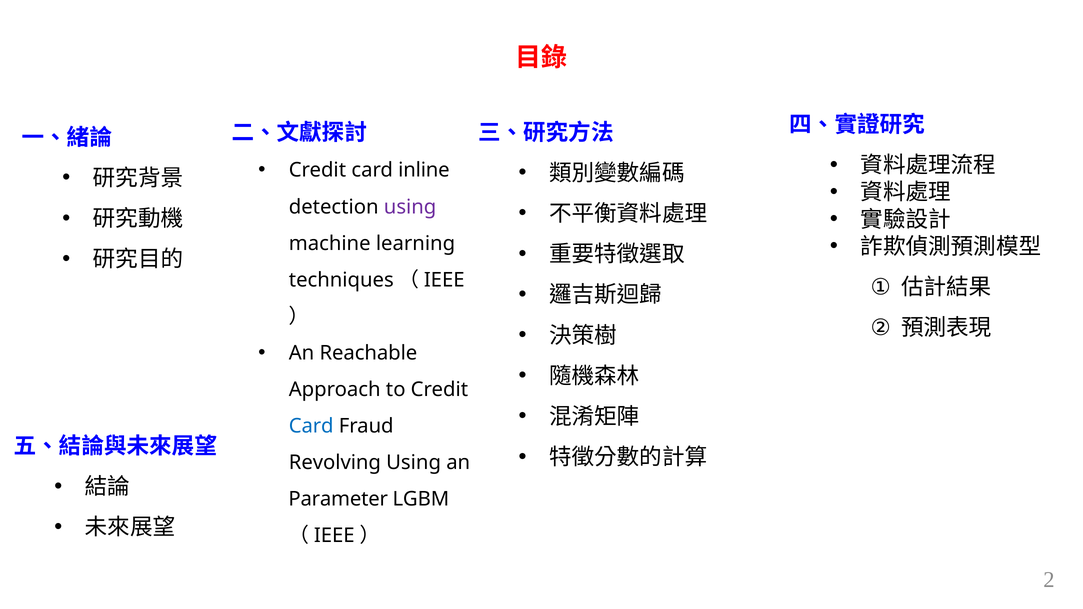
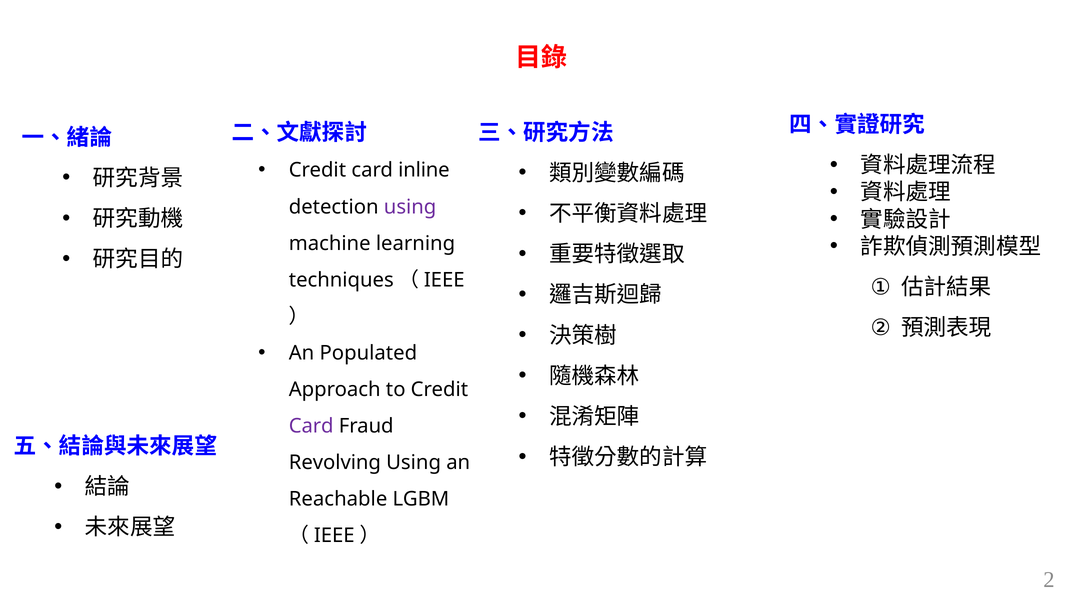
Reachable: Reachable -> Populated
Card at (311, 426) colour: blue -> purple
Parameter: Parameter -> Reachable
